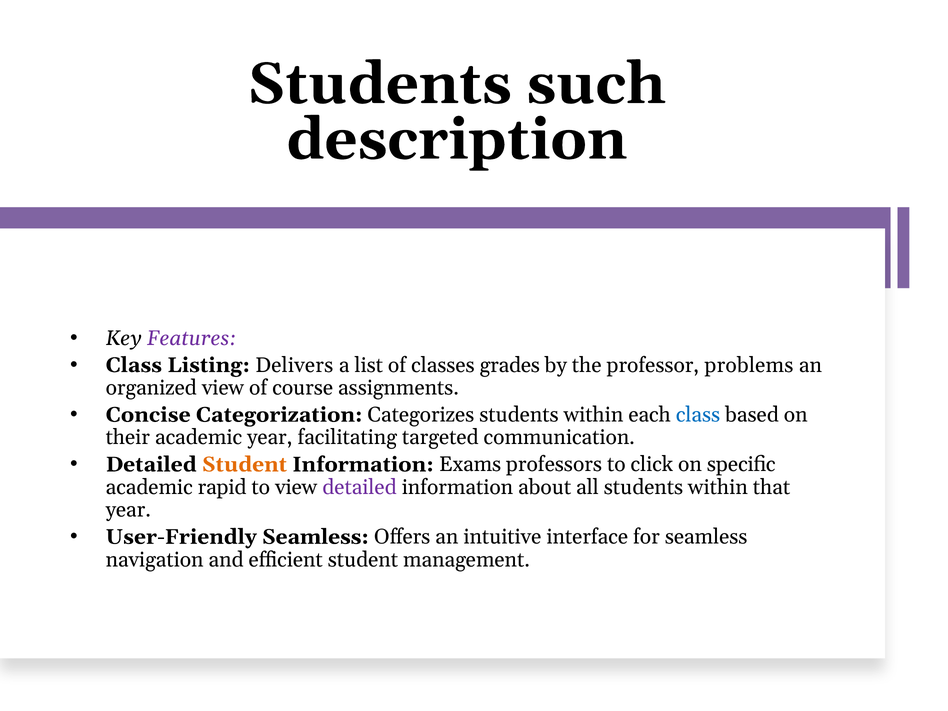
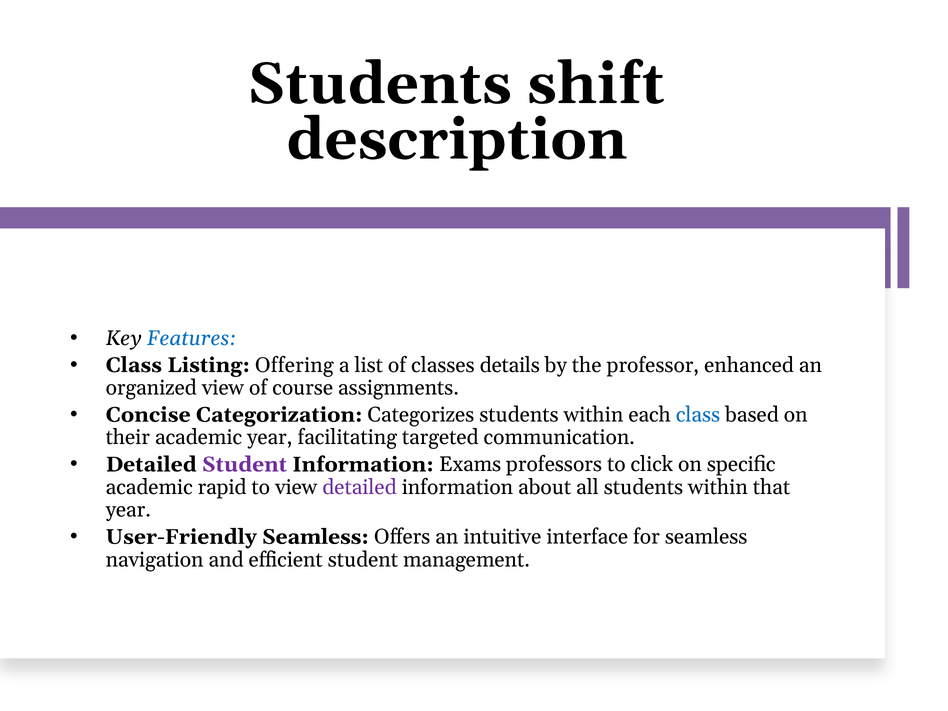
such: such -> shift
Features colour: purple -> blue
Delivers: Delivers -> Offering
grades: grades -> details
problems: problems -> enhanced
Student at (244, 464) colour: orange -> purple
